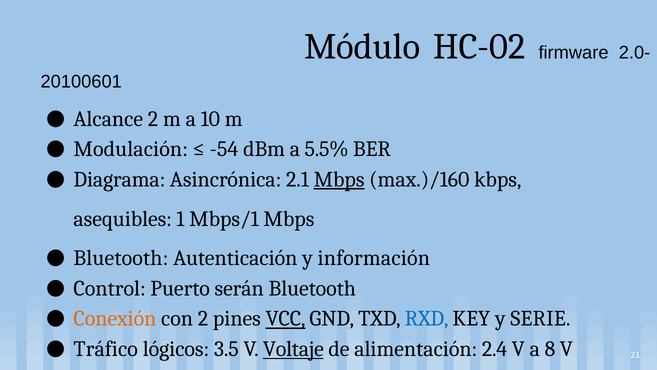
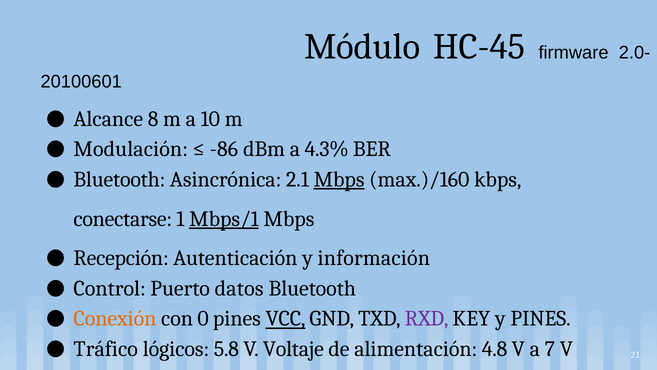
HC-02: HC-02 -> HC-45
Alcance 2: 2 -> 8
-54: -54 -> -86
5.5%: 5.5% -> 4.3%
Diagrama at (119, 179): Diagrama -> Bluetooth
asequibles: asequibles -> conectarse
Mbps/1 underline: none -> present
Bluetooth at (121, 258): Bluetooth -> Recepción
serán: serán -> datos
con 2: 2 -> 0
RXD colour: blue -> purple
y SERIE: SERIE -> PINES
3.5: 3.5 -> 5.8
Voltaje underline: present -> none
2.4: 2.4 -> 4.8
8: 8 -> 7
